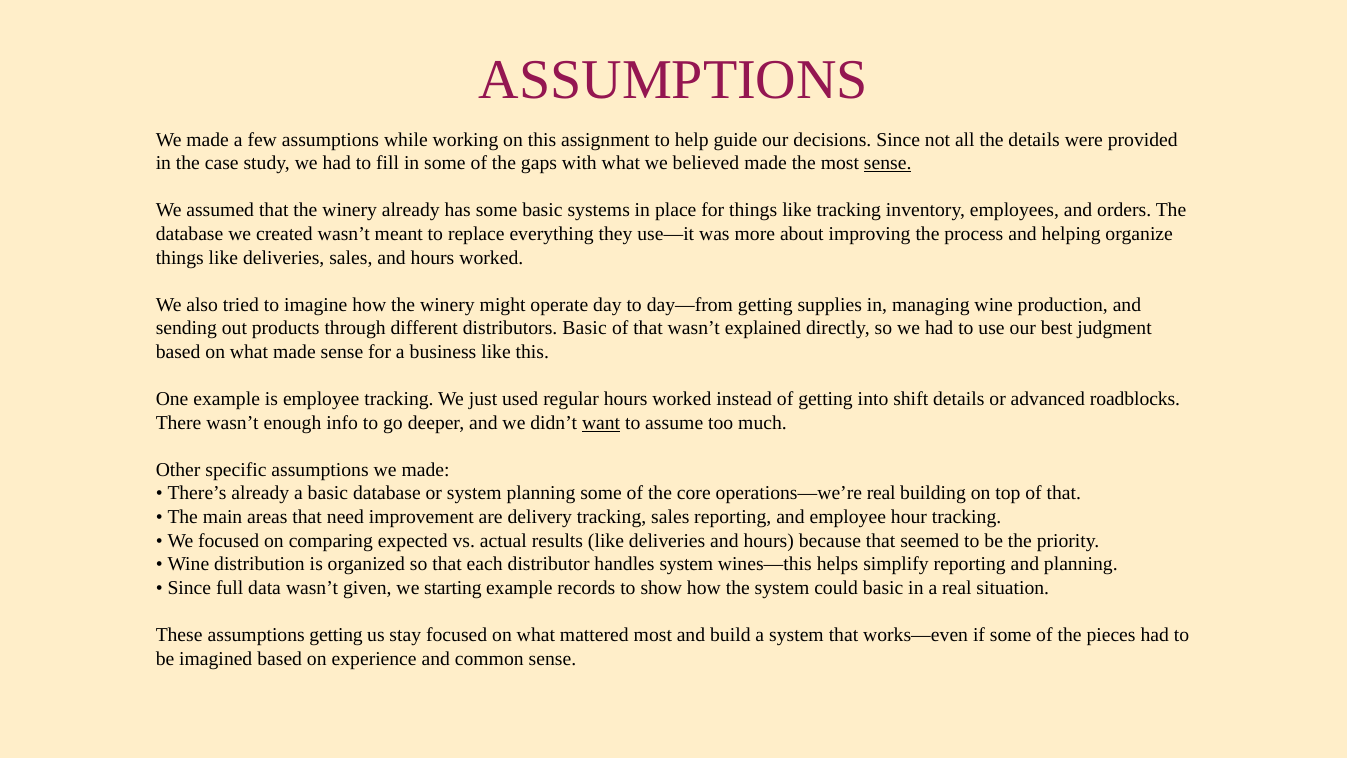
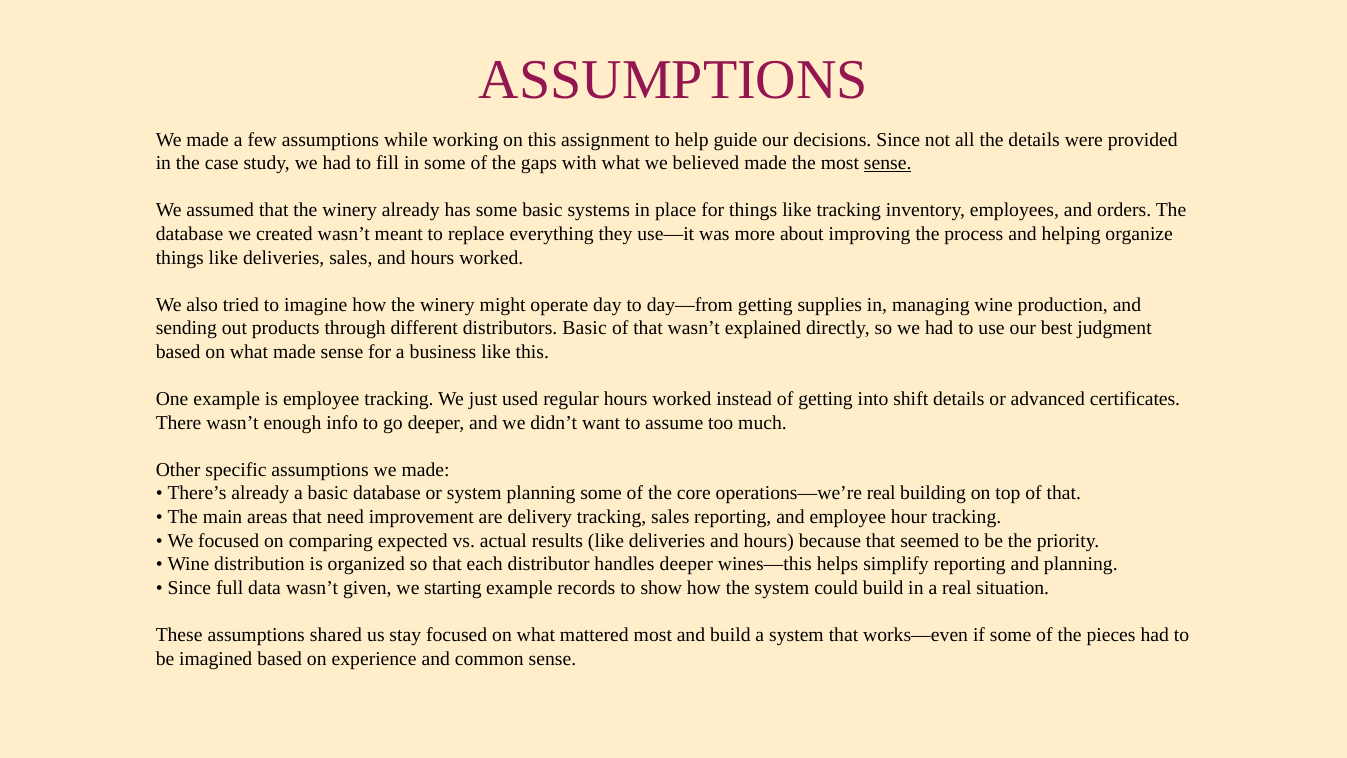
roadblocks: roadblocks -> certificates
want underline: present -> none
handles system: system -> deeper
could basic: basic -> build
assumptions getting: getting -> shared
